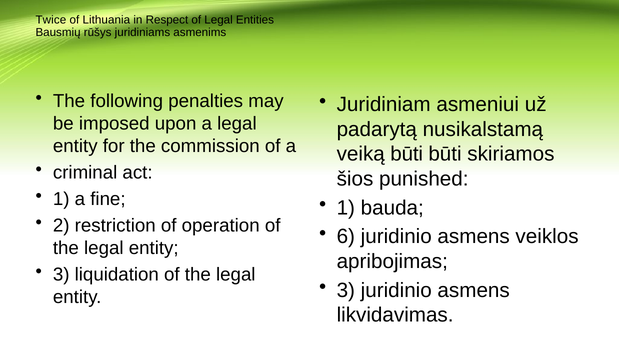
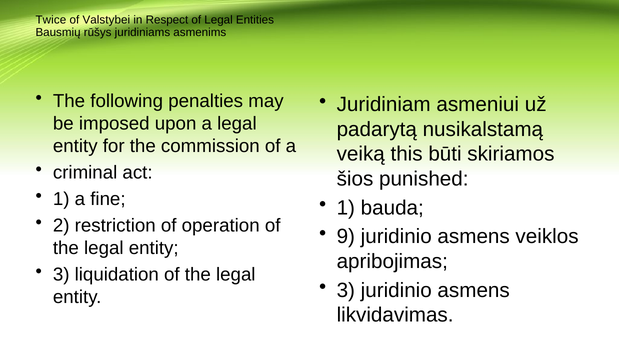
Lithuania: Lithuania -> Valstybei
veiką būti: būti -> this
6: 6 -> 9
